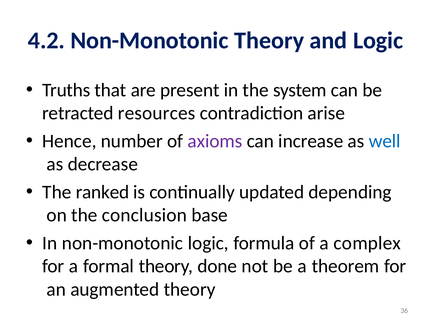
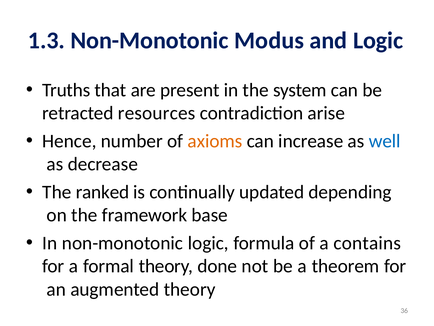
4.2: 4.2 -> 1.3
Non-Monotonic Theory: Theory -> Modus
axioms colour: purple -> orange
conclusion: conclusion -> framework
complex: complex -> contains
